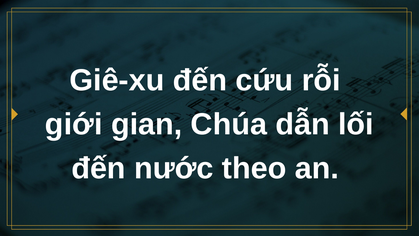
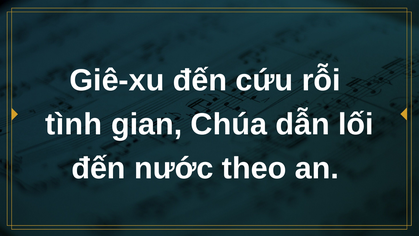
giới: giới -> tình
